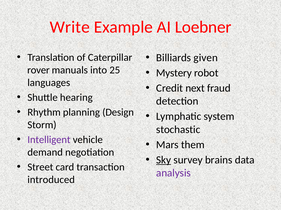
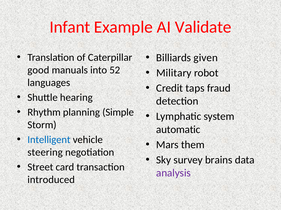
Write: Write -> Infant
Loebner: Loebner -> Validate
rover: rover -> good
25: 25 -> 52
Mystery: Mystery -> Military
next: next -> taps
Design: Design -> Simple
stochastic: stochastic -> automatic
Intelligent colour: purple -> blue
demand: demand -> steering
Sky underline: present -> none
